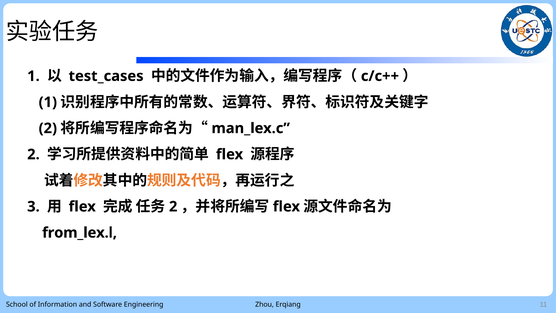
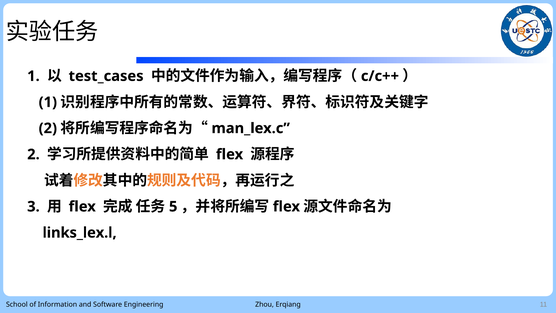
2 at (173, 206): 2 -> 5
from_lex.l: from_lex.l -> links_lex.l
